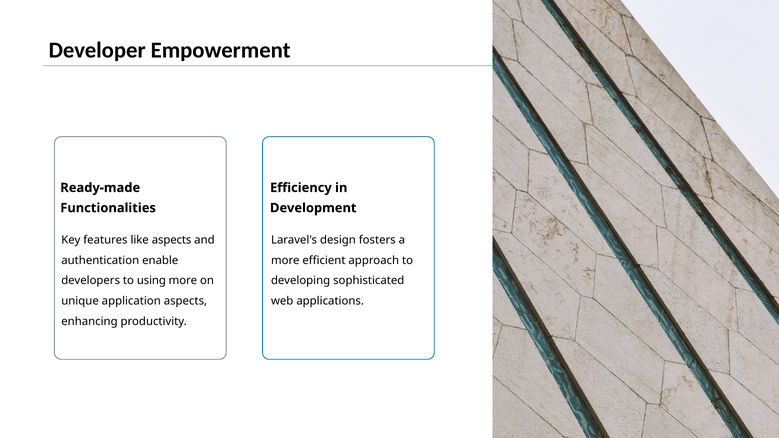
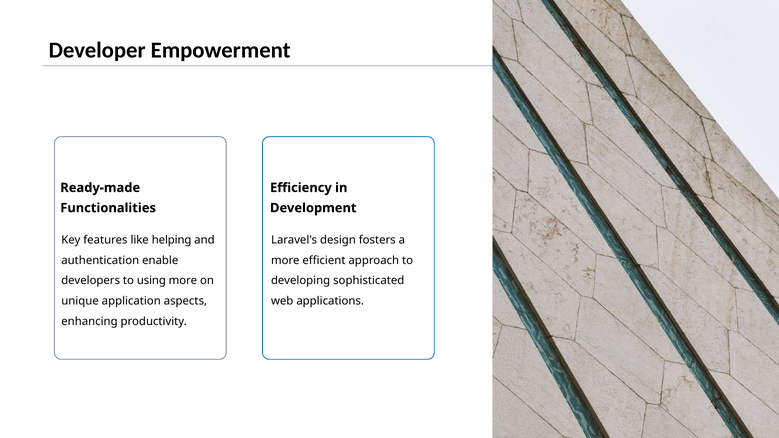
like aspects: aspects -> helping
